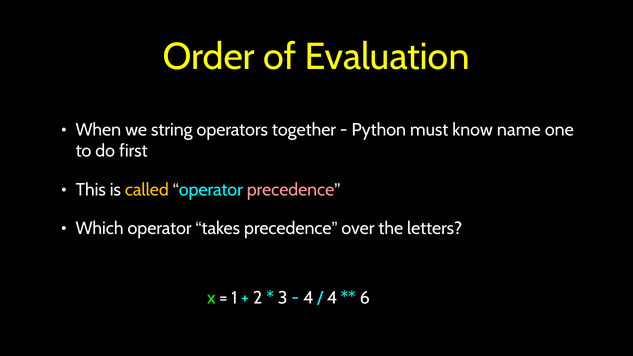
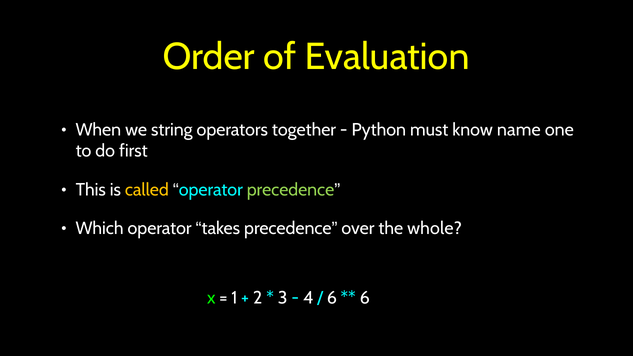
precedence at (291, 190) colour: pink -> light green
letters: letters -> whole
4 at (332, 298): 4 -> 6
